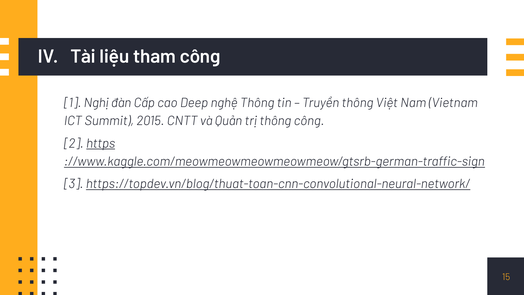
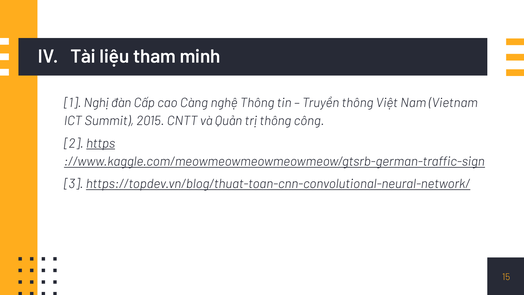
tham công: công -> minh
Deep: Deep -> Càng
